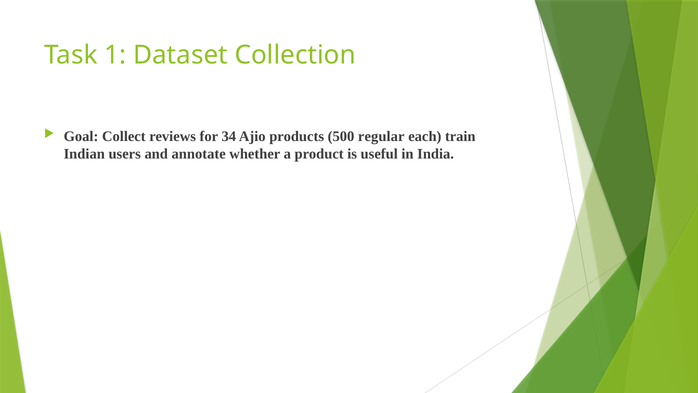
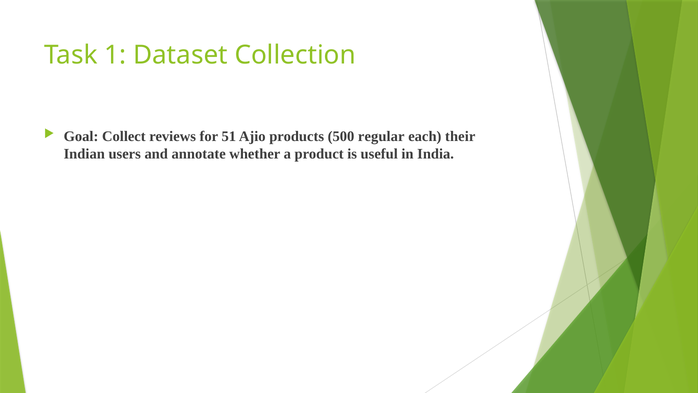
34: 34 -> 51
train: train -> their
